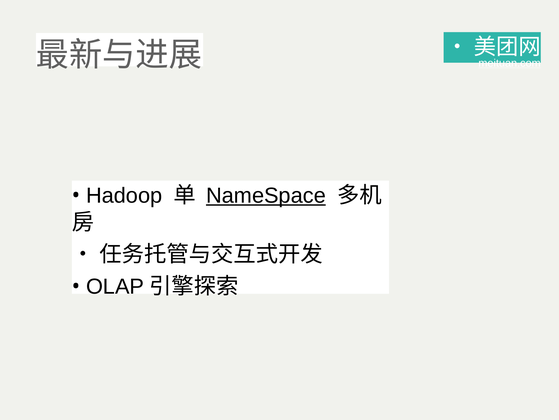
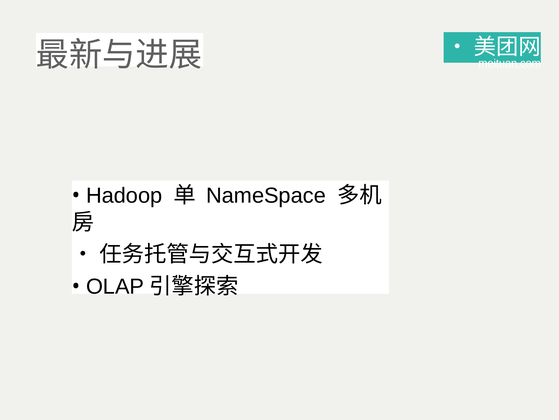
NameSpace underline: present -> none
